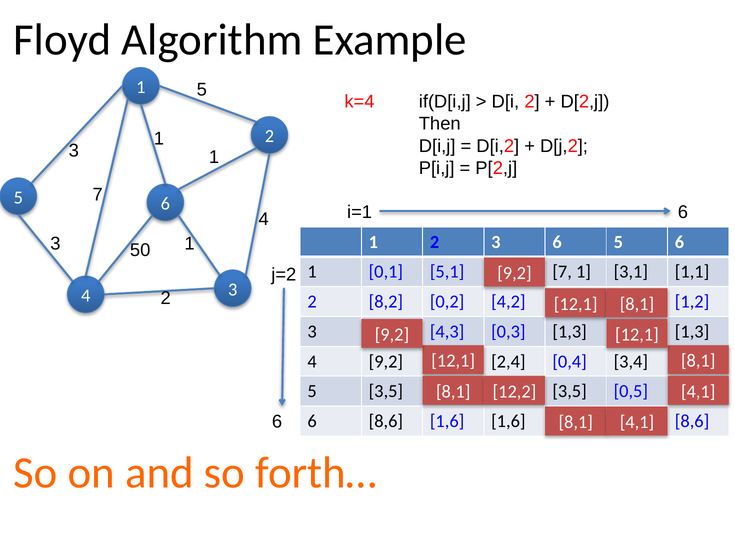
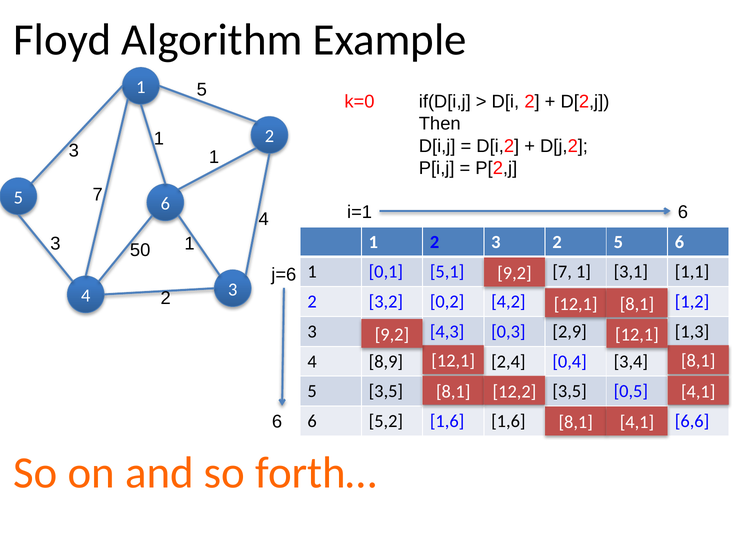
k=4: k=4 -> k=0
3 6: 6 -> 2
j=2: j=2 -> j=6
8,2: 8,2 -> 3,2
0,3 1,3: 1,3 -> 2,9
4 9,2: 9,2 -> 8,9
6 8,6: 8,6 -> 5,2
8,6 at (692, 421): 8,6 -> 6,6
